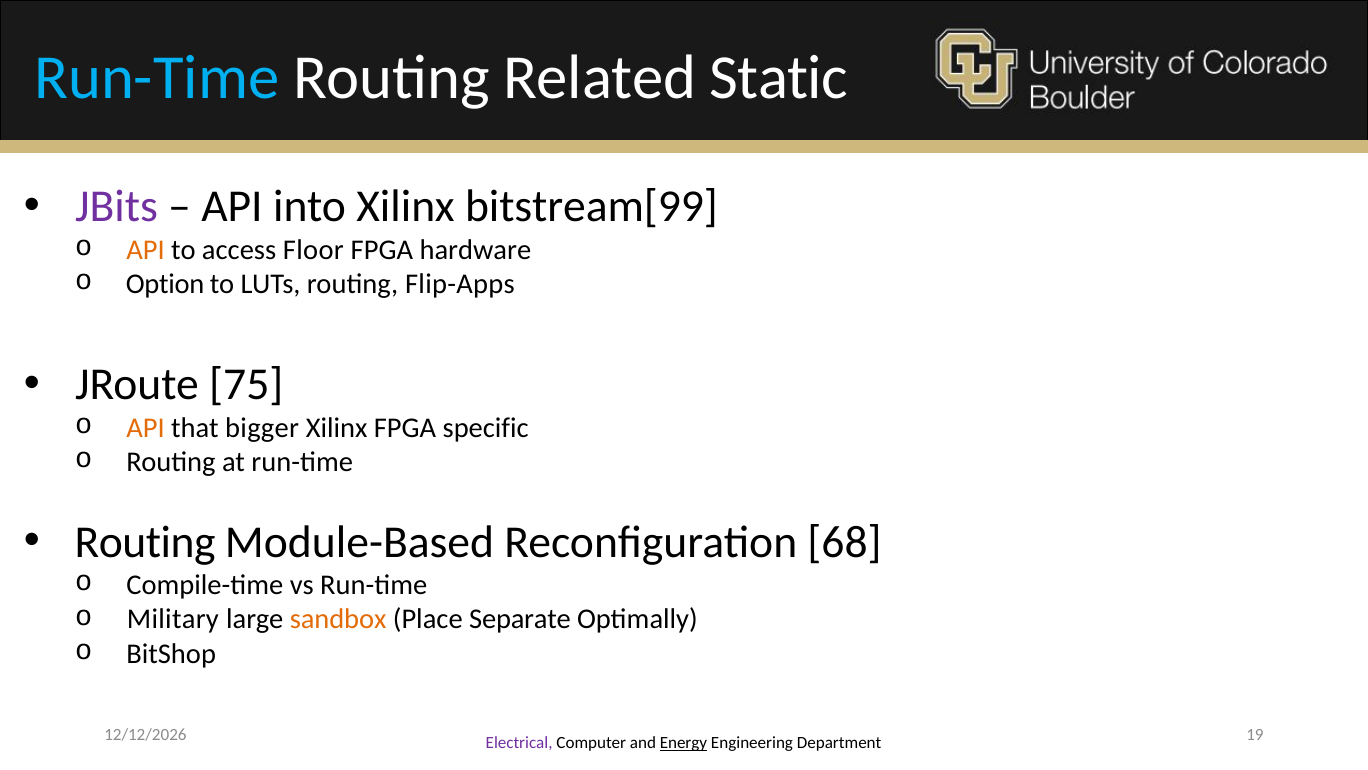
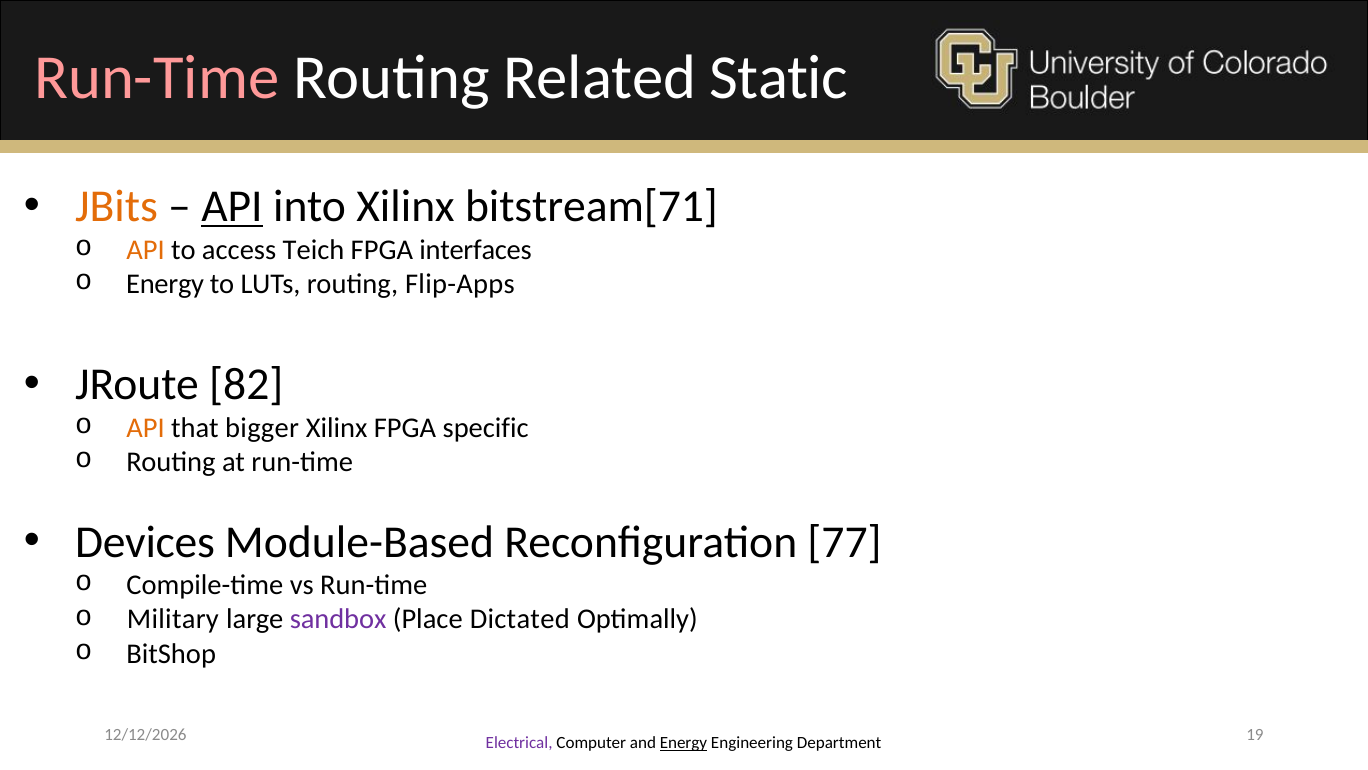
Run-Time at (157, 77) colour: light blue -> pink
JBits colour: purple -> orange
API at (232, 206) underline: none -> present
bitstream[99: bitstream[99 -> bitstream[71
Floor: Floor -> Teich
hardware: hardware -> interfaces
Option at (165, 284): Option -> Energy
75: 75 -> 82
Routing at (145, 542): Routing -> Devices
68: 68 -> 77
sandbox colour: orange -> purple
Separate: Separate -> Dictated
